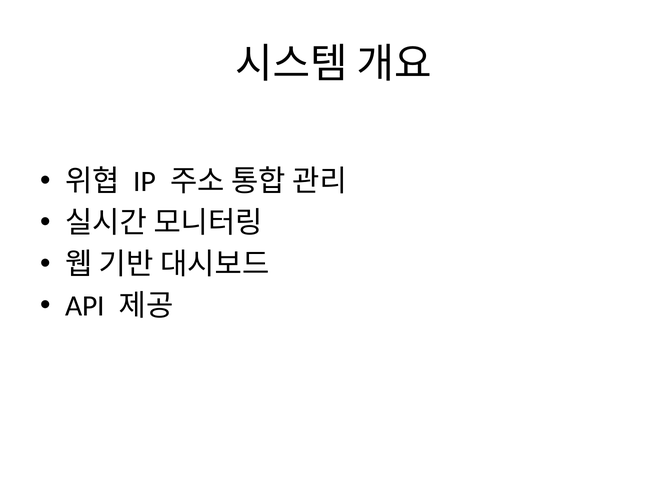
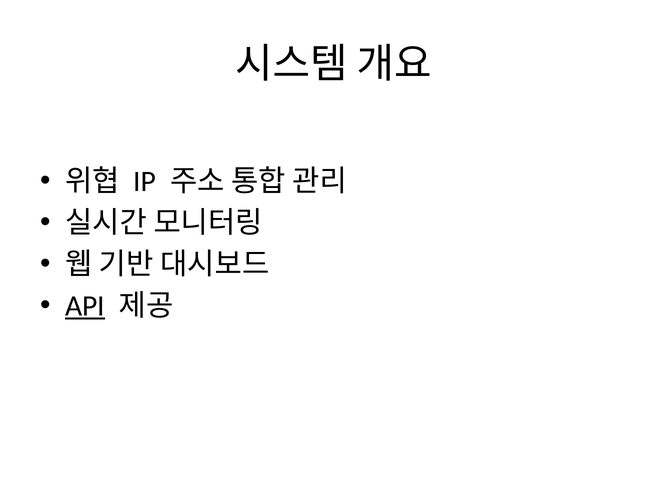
API underline: none -> present
